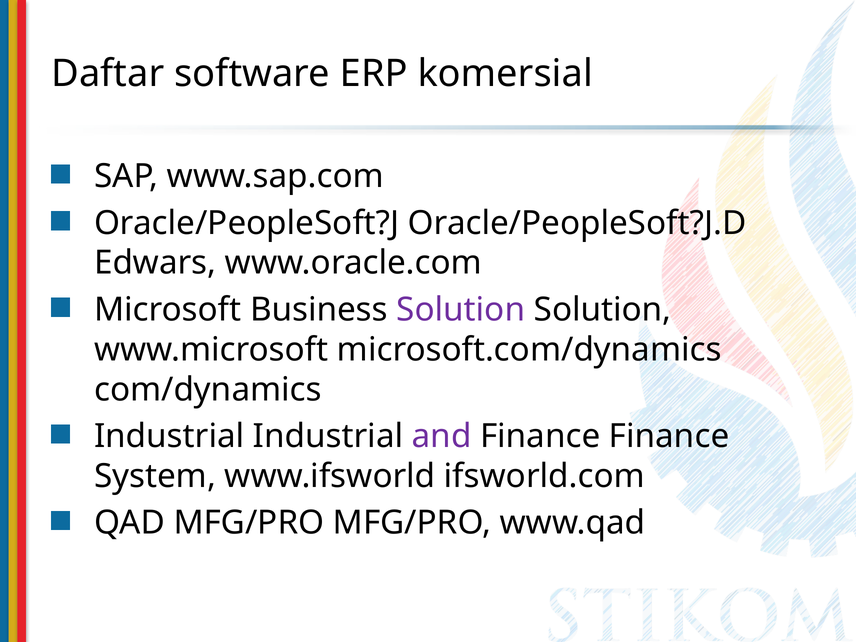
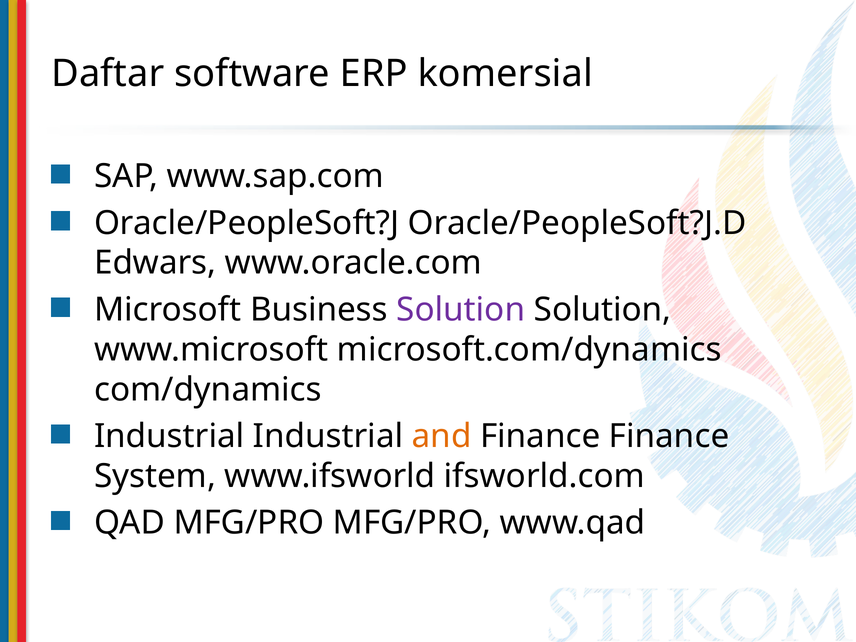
and colour: purple -> orange
